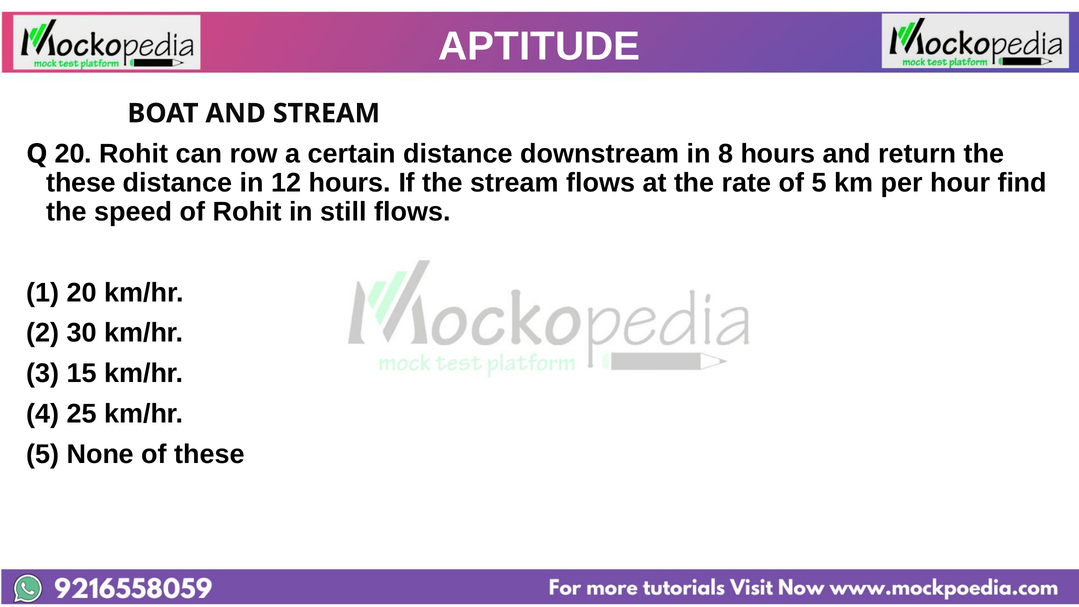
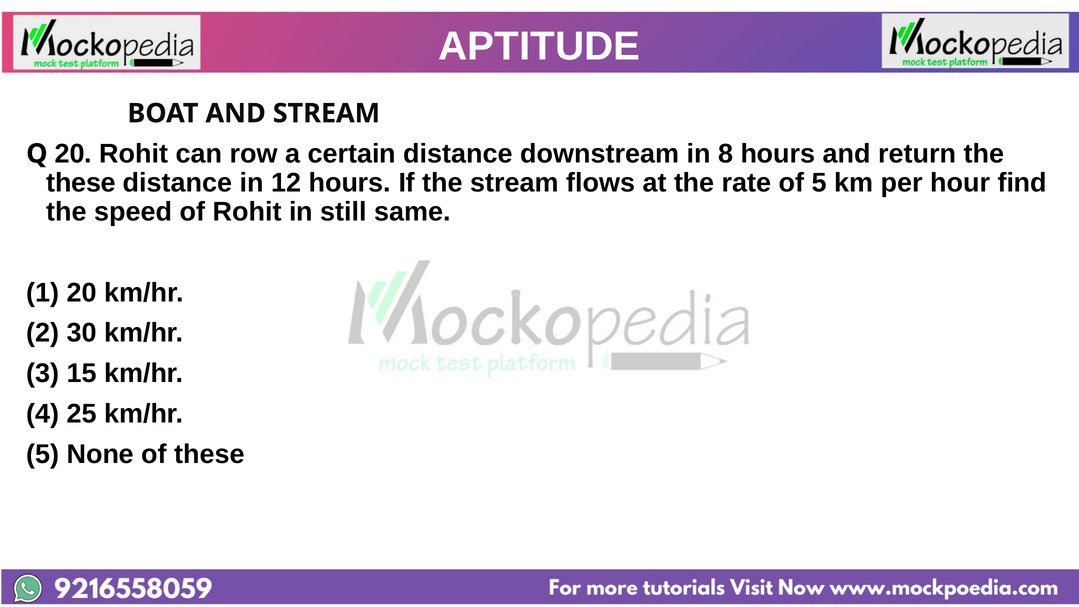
still flows: flows -> same
